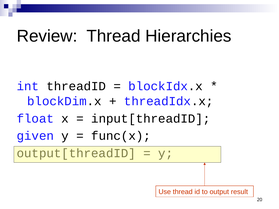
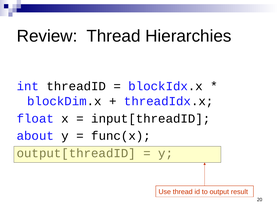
given: given -> about
